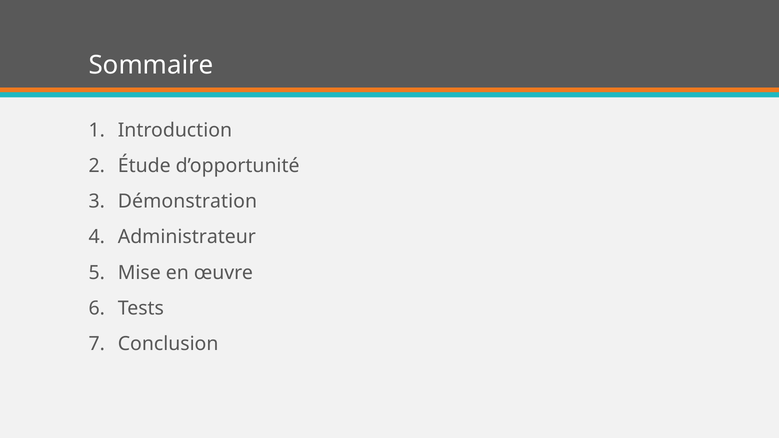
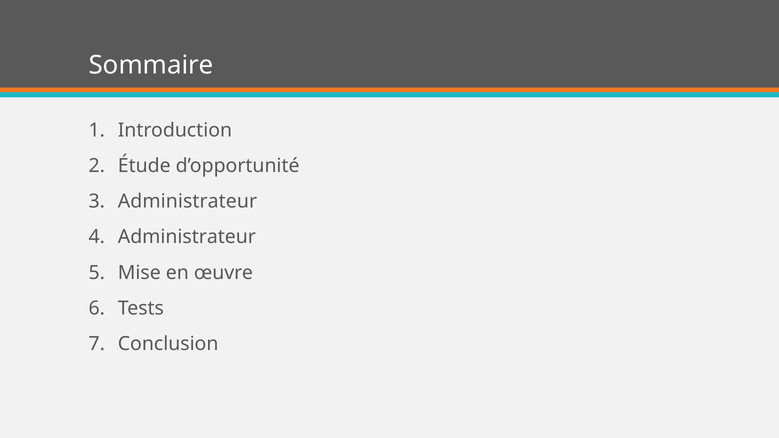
Démonstration at (187, 201): Démonstration -> Administrateur
